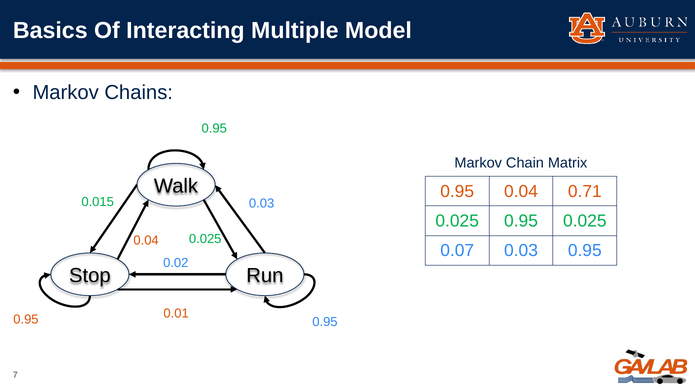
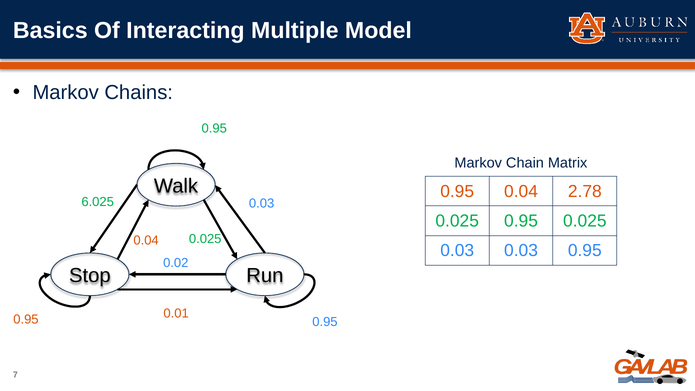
0.71: 0.71 -> 2.78
0.015: 0.015 -> 6.025
0.07 at (457, 251): 0.07 -> 0.03
